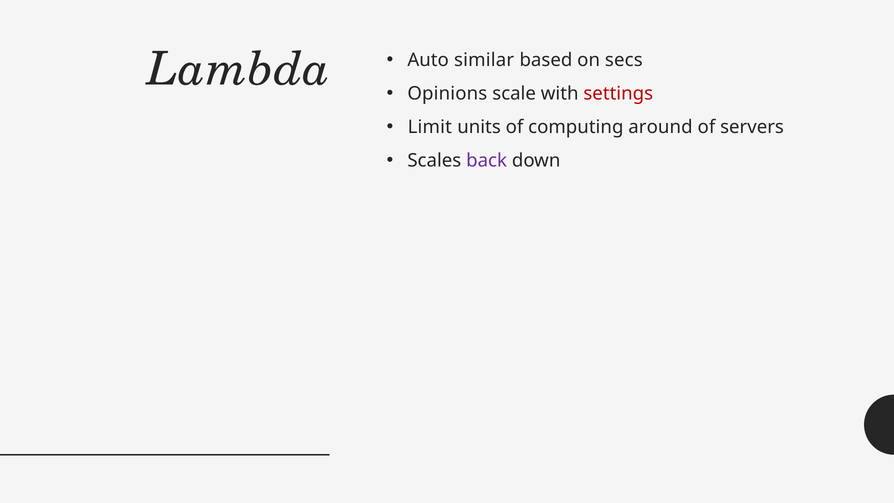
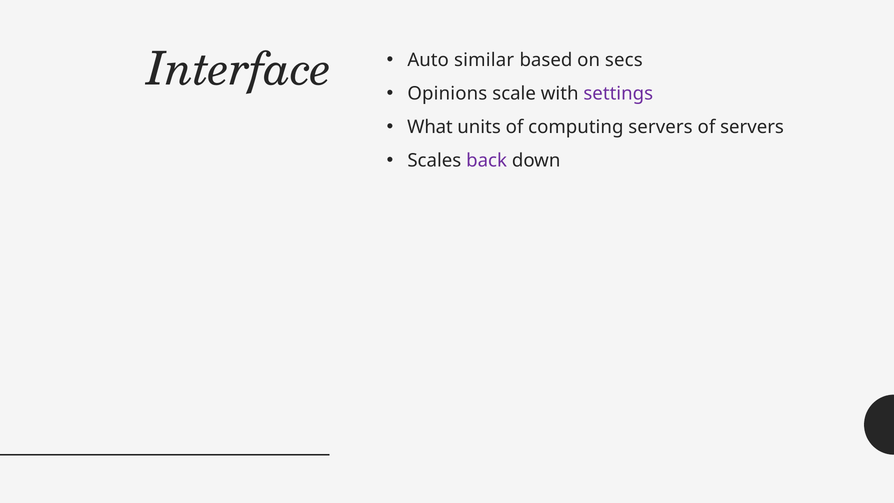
Lambda: Lambda -> Interface
settings colour: red -> purple
Limit: Limit -> What
computing around: around -> servers
